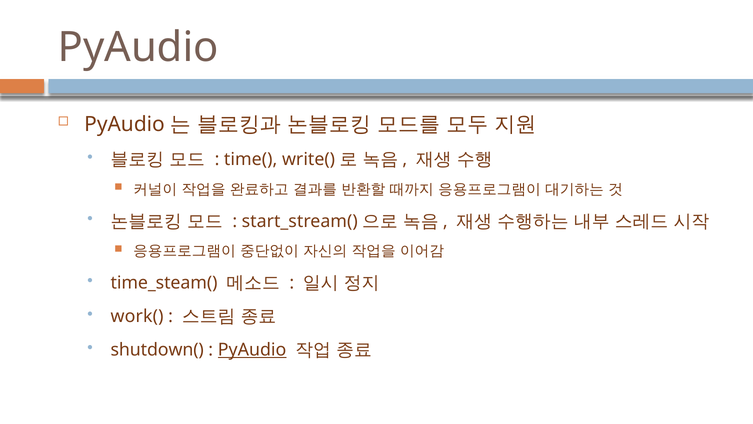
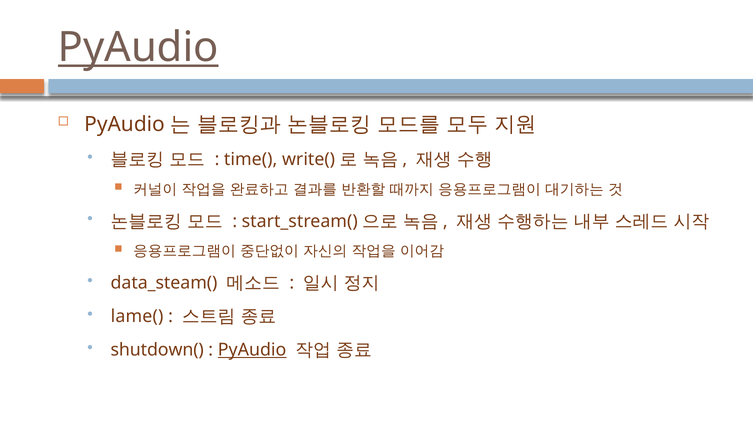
PyAudio at (138, 48) underline: none -> present
time_steam(: time_steam( -> data_steam(
work(: work( -> lame(
